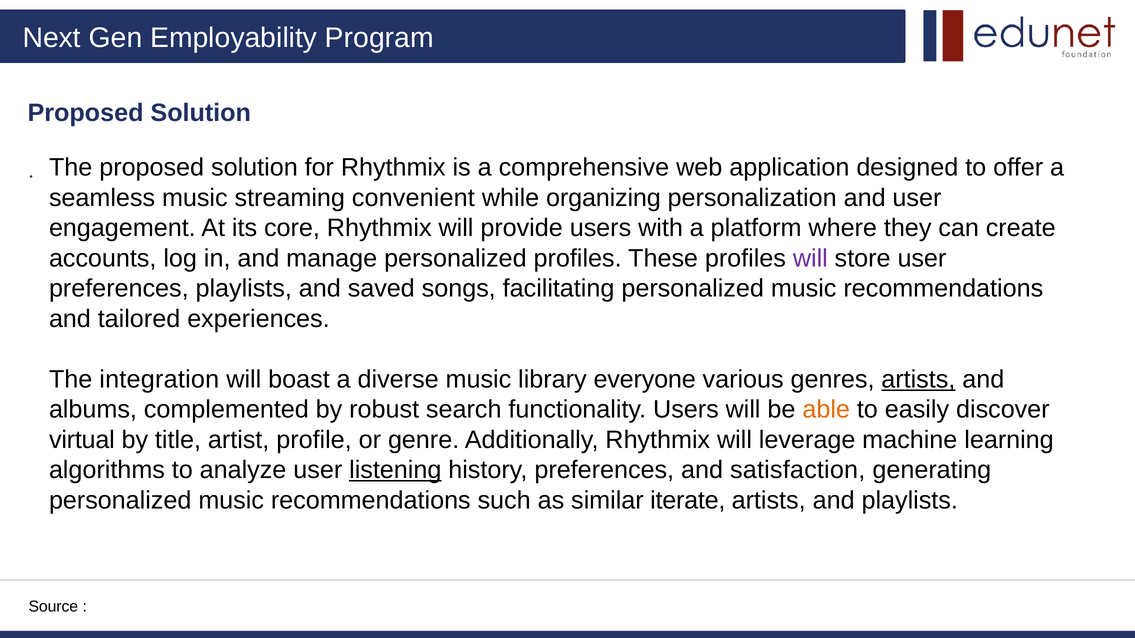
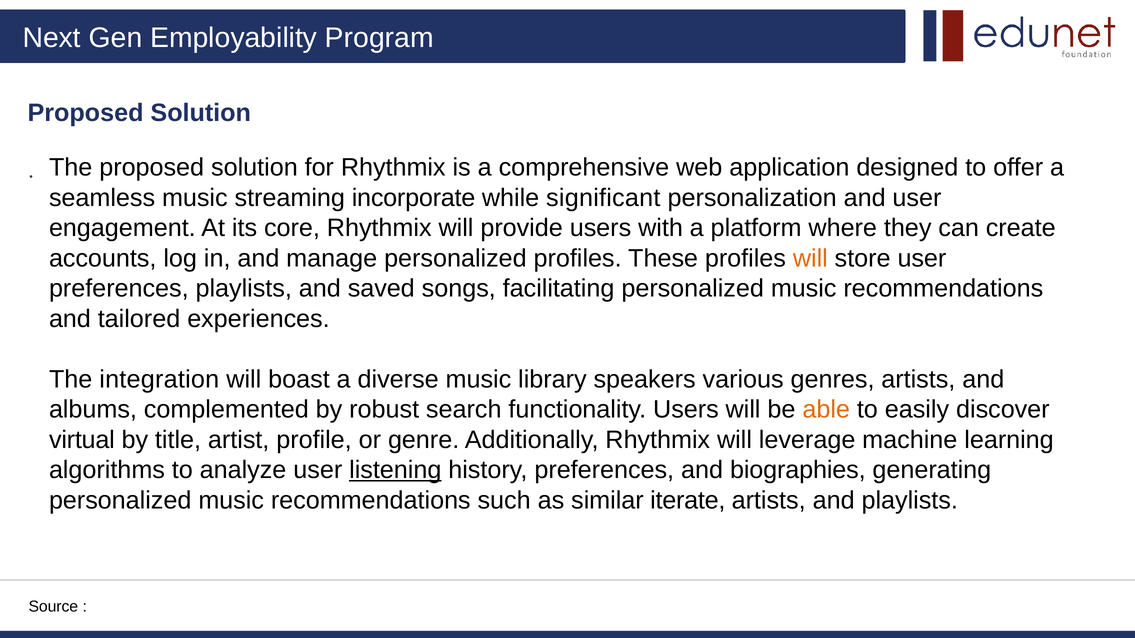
convenient: convenient -> incorporate
organizing: organizing -> significant
will at (810, 259) colour: purple -> orange
everyone: everyone -> speakers
artists at (918, 380) underline: present -> none
satisfaction: satisfaction -> biographies
